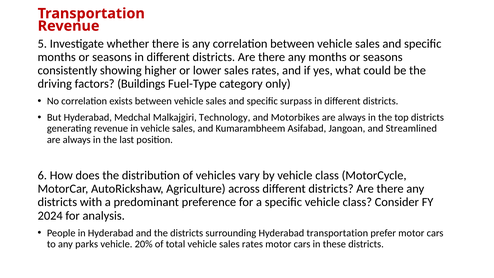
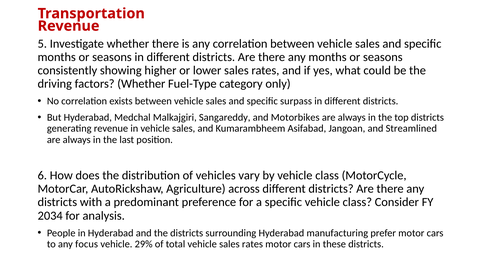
factors Buildings: Buildings -> Whether
Technology: Technology -> Sangareddy
2024: 2024 -> 2034
Hyderabad transportation: transportation -> manufacturing
parks: parks -> focus
20%: 20% -> 29%
